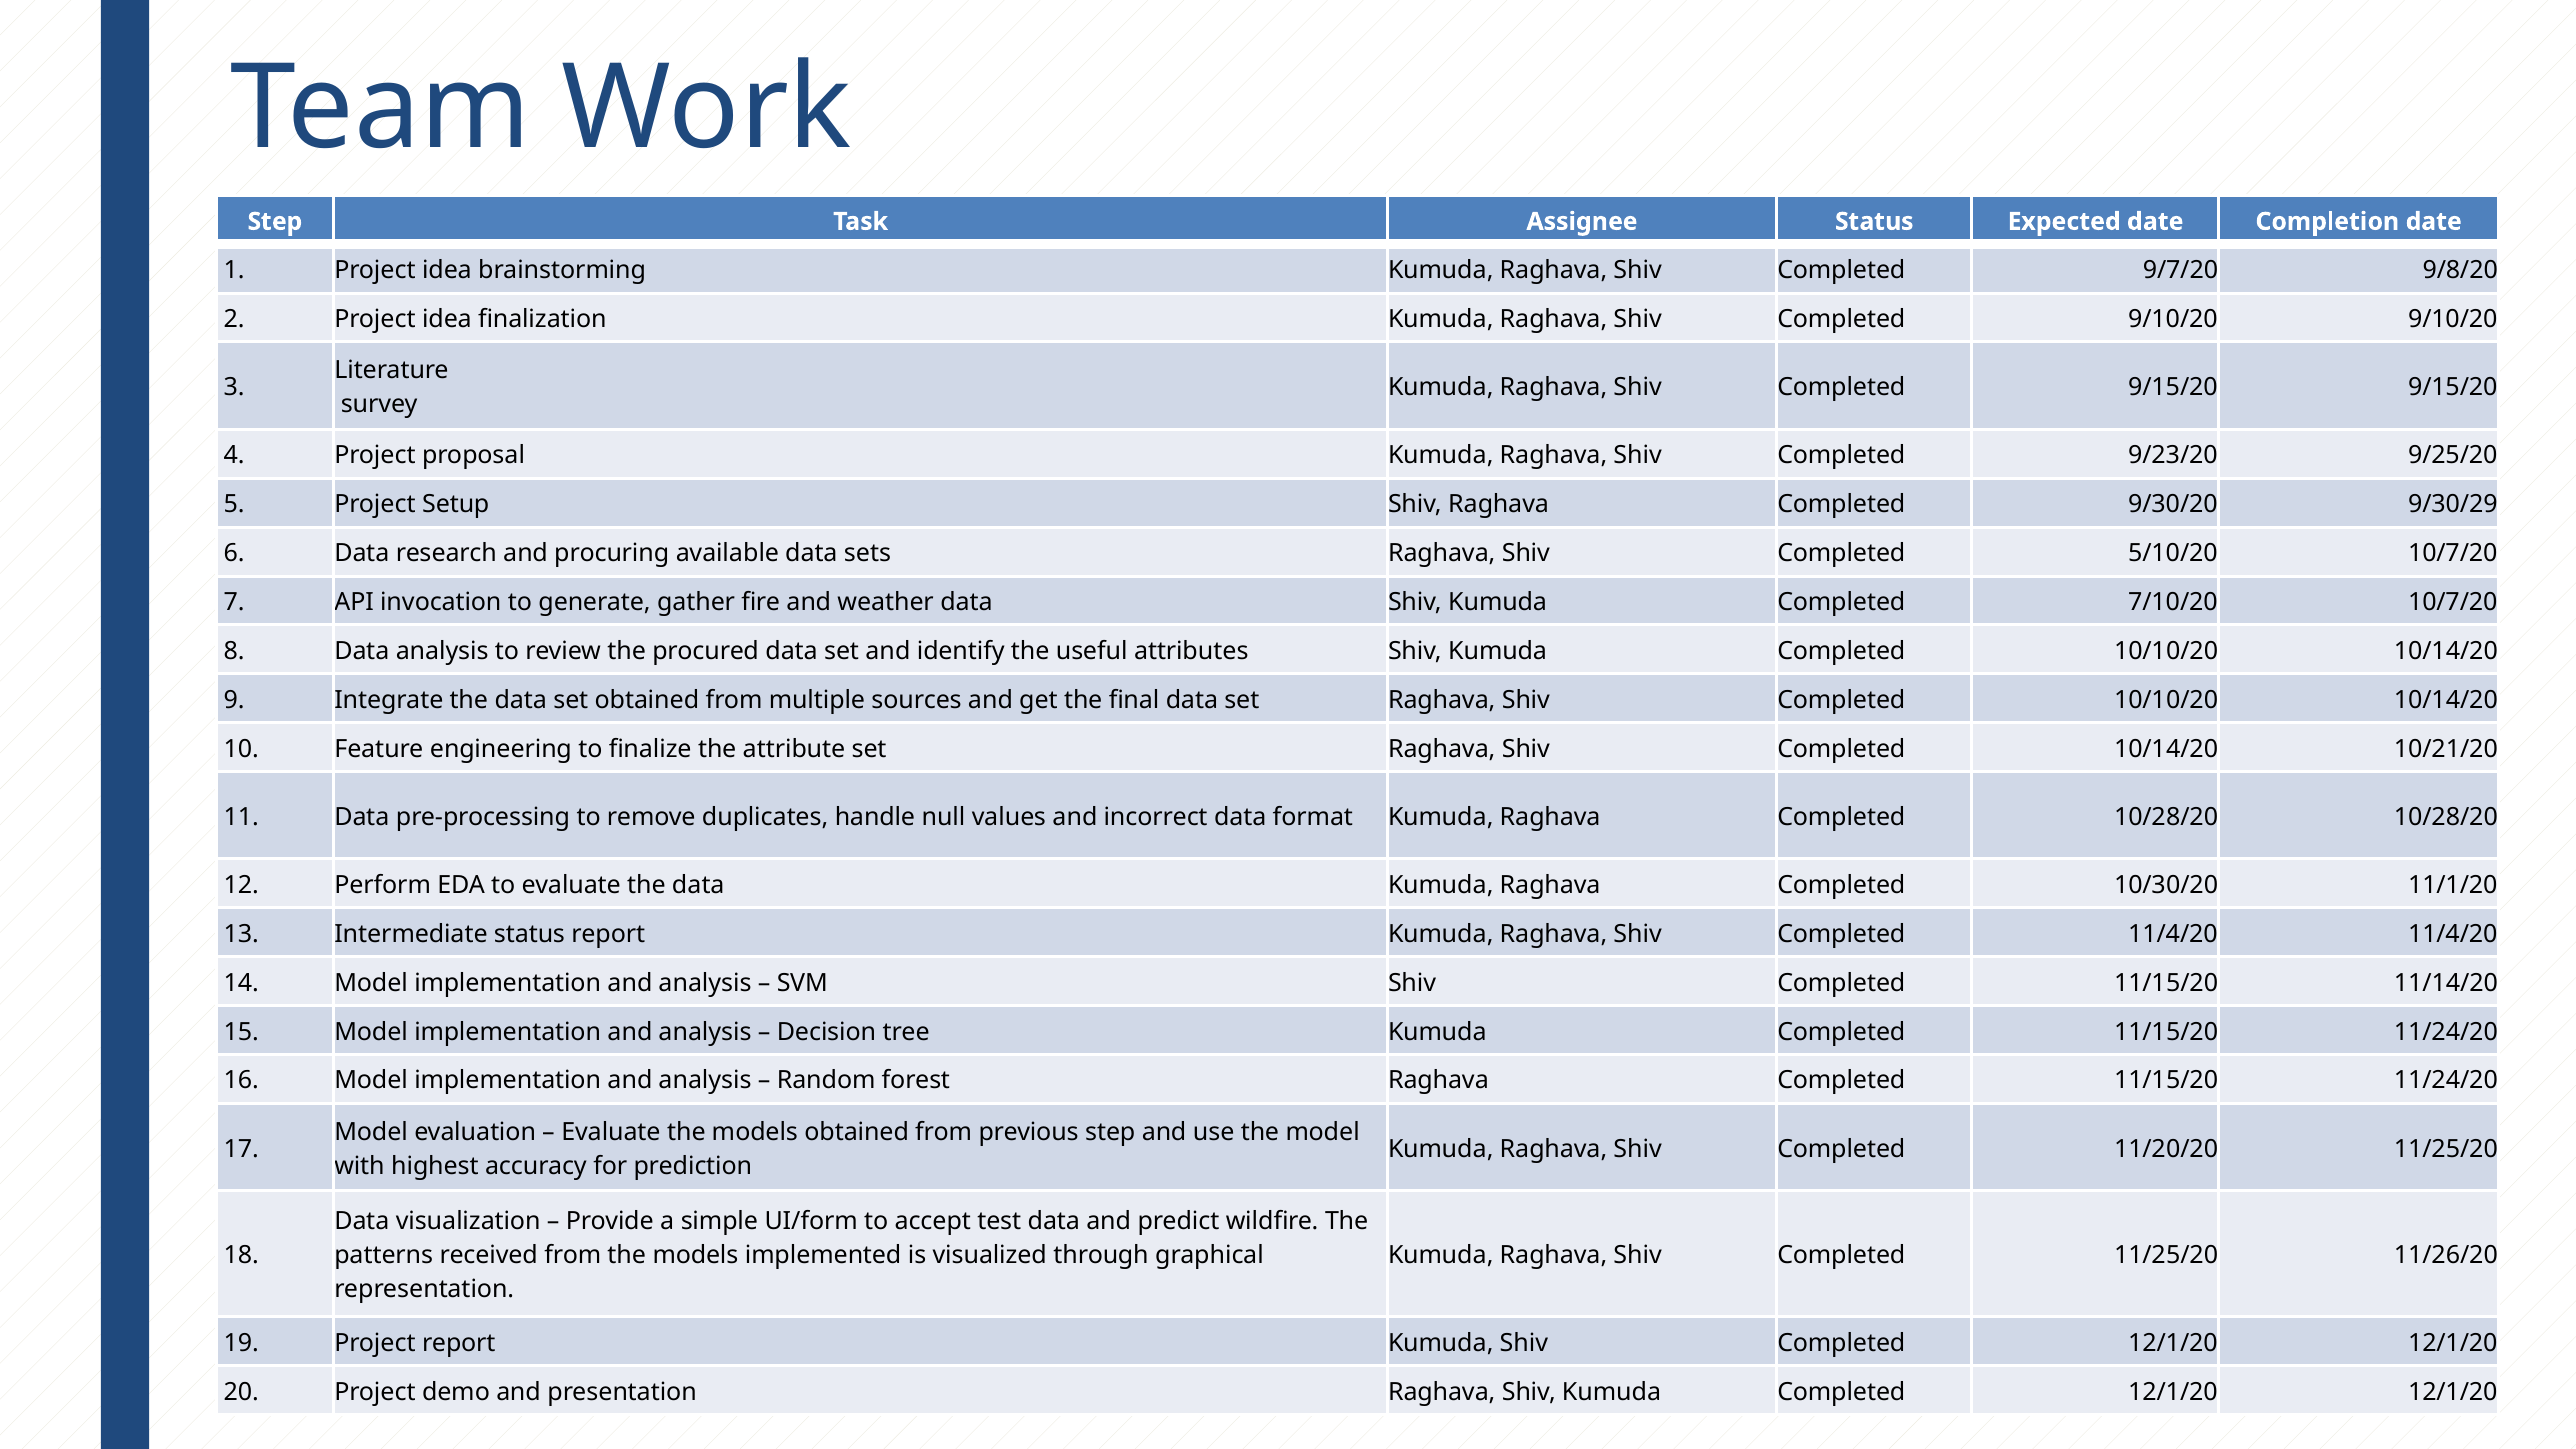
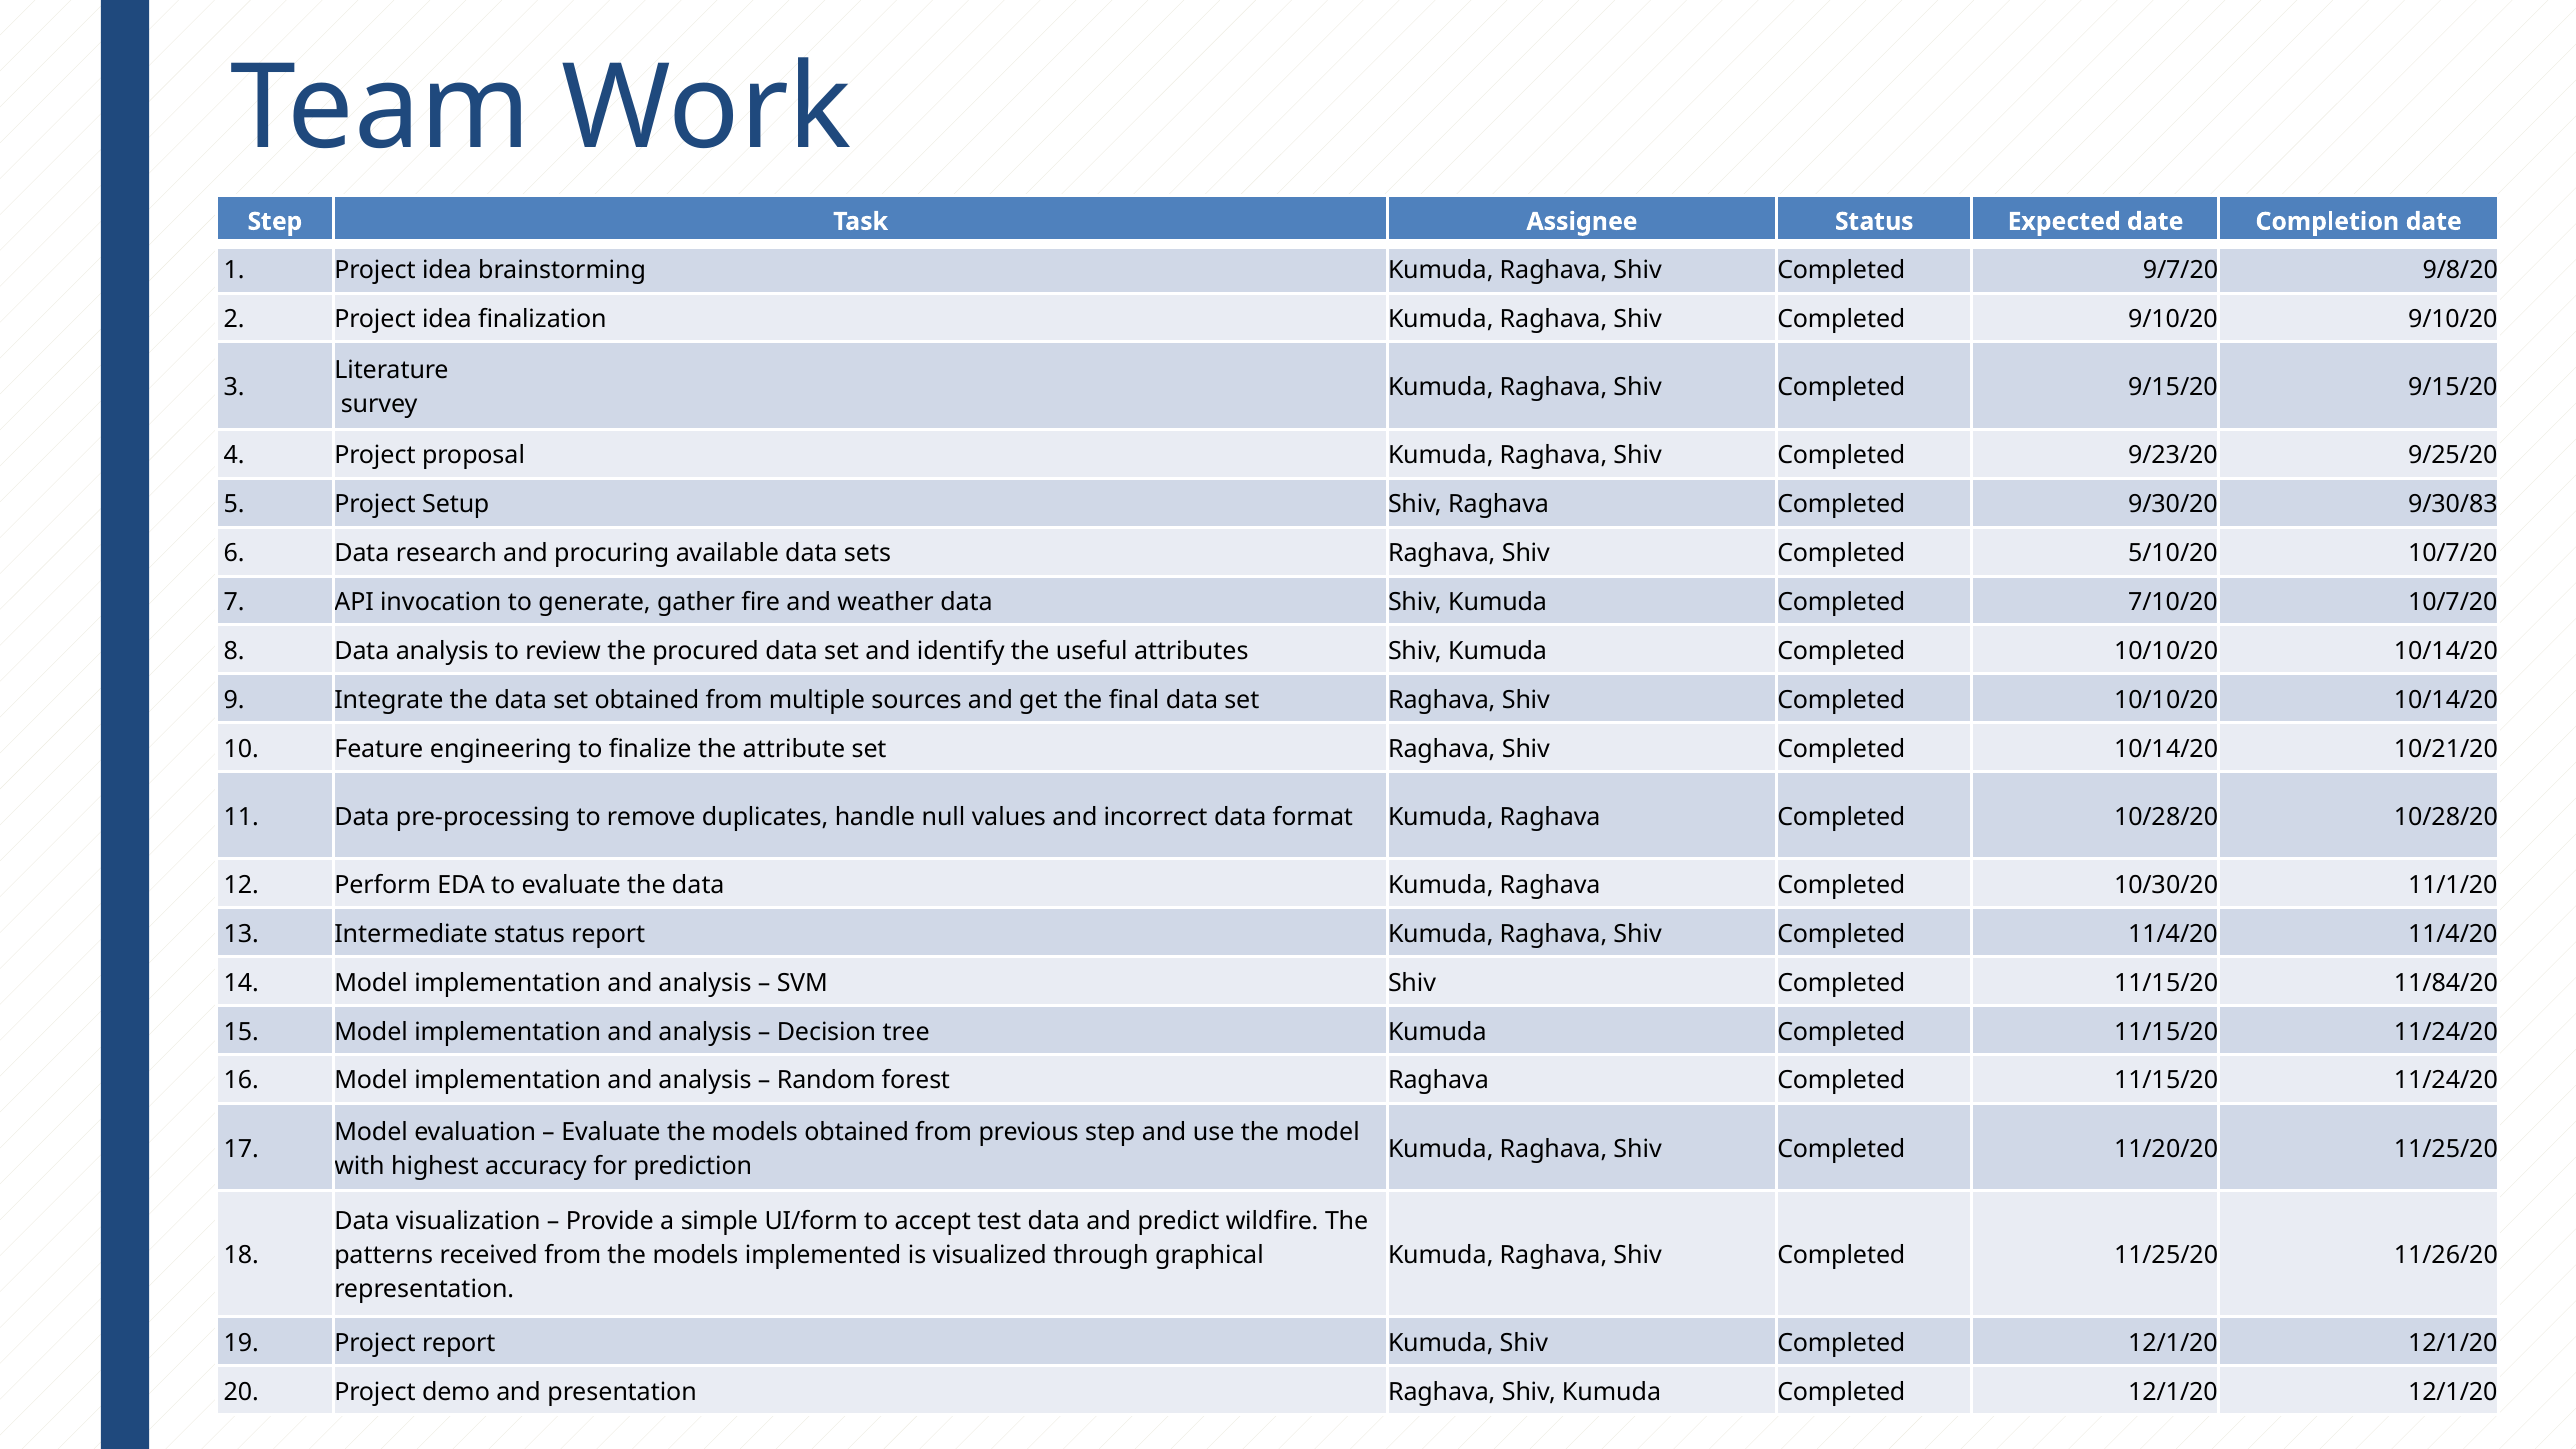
9/30/29: 9/30/29 -> 9/30/83
11/14/20: 11/14/20 -> 11/84/20
